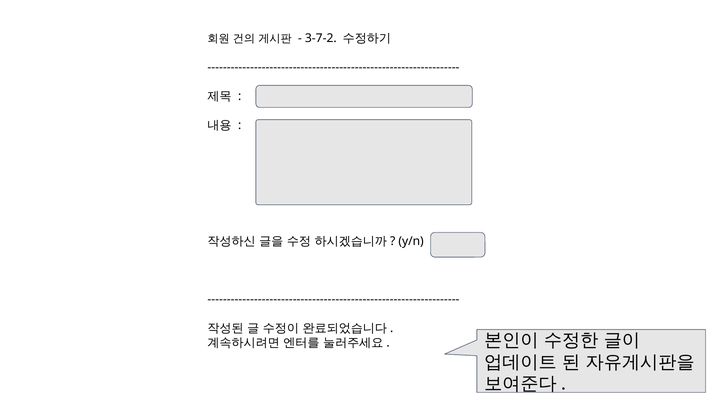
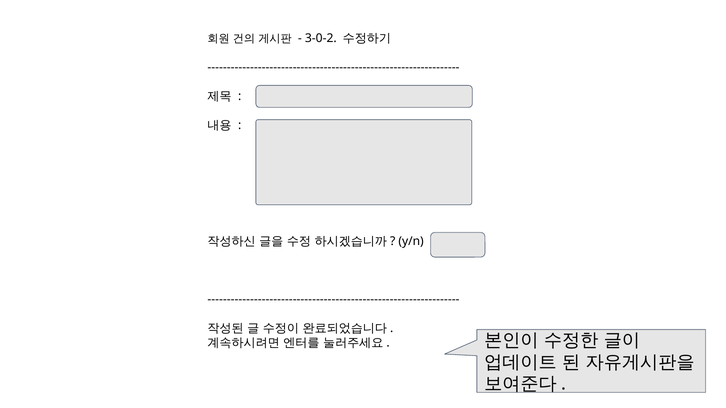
3-7-2: 3-7-2 -> 3-0-2
